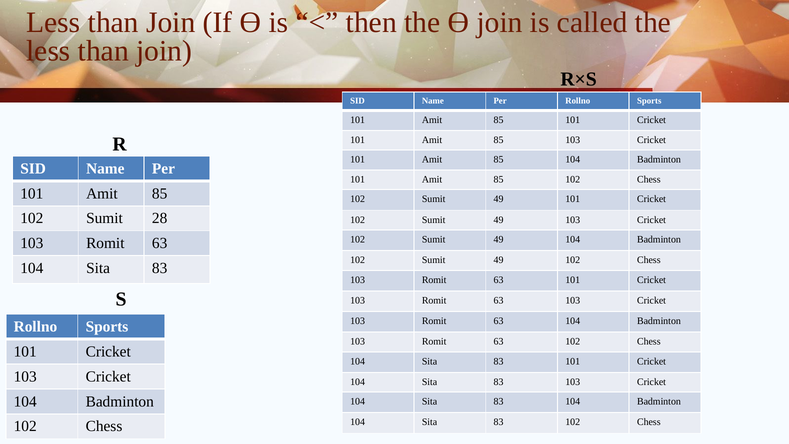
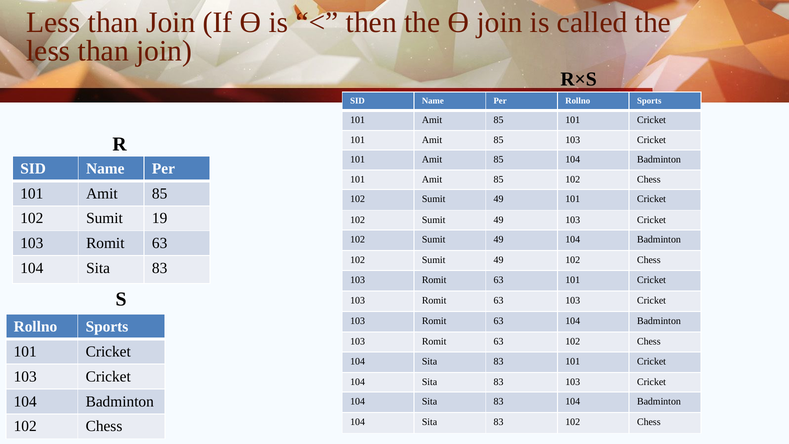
28: 28 -> 19
